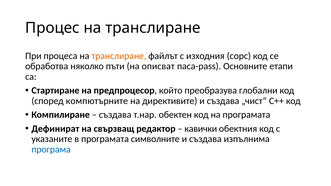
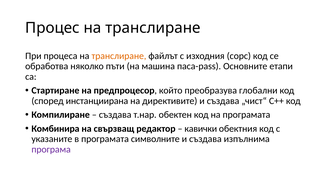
описват: описват -> машина
компютърните: компютърните -> инстанциирана
Дефинират: Дефинират -> Комбинира
програма colour: blue -> purple
